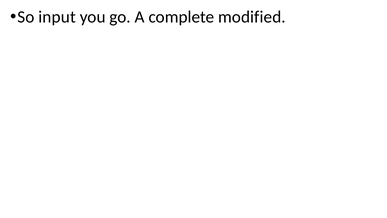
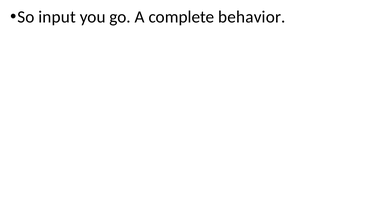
modified: modified -> behavior
